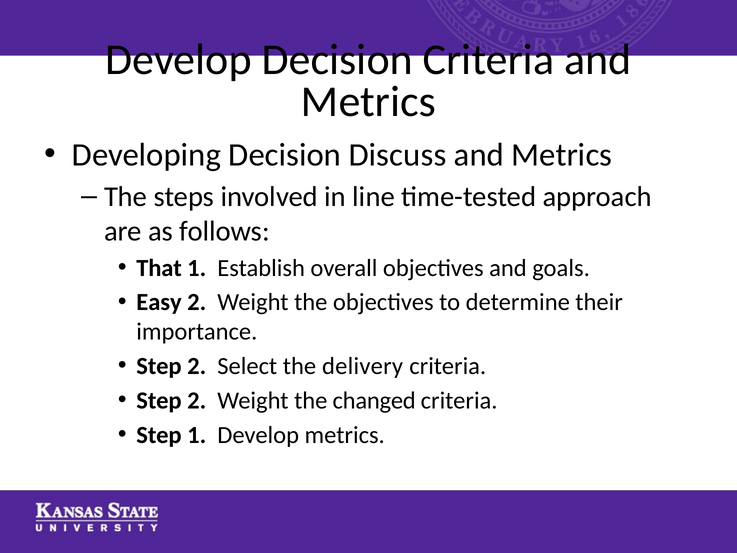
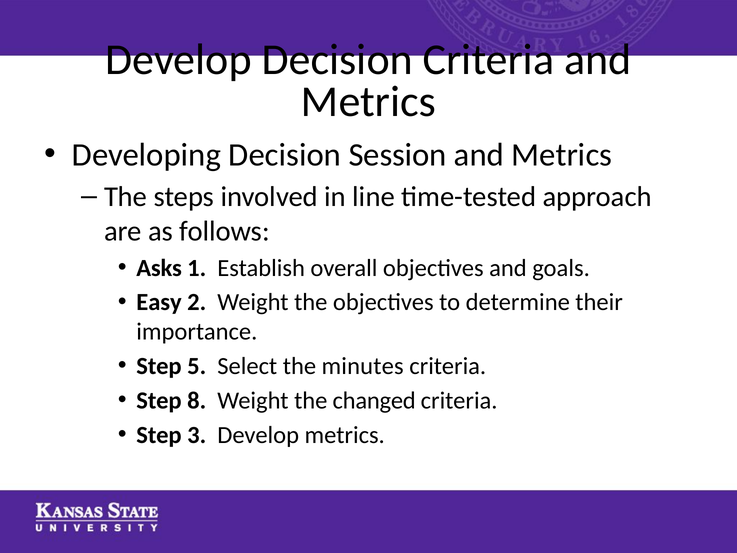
Discuss: Discuss -> Session
That: That -> Asks
2 at (197, 366): 2 -> 5
delivery: delivery -> minutes
2 at (197, 400): 2 -> 8
Step 1: 1 -> 3
